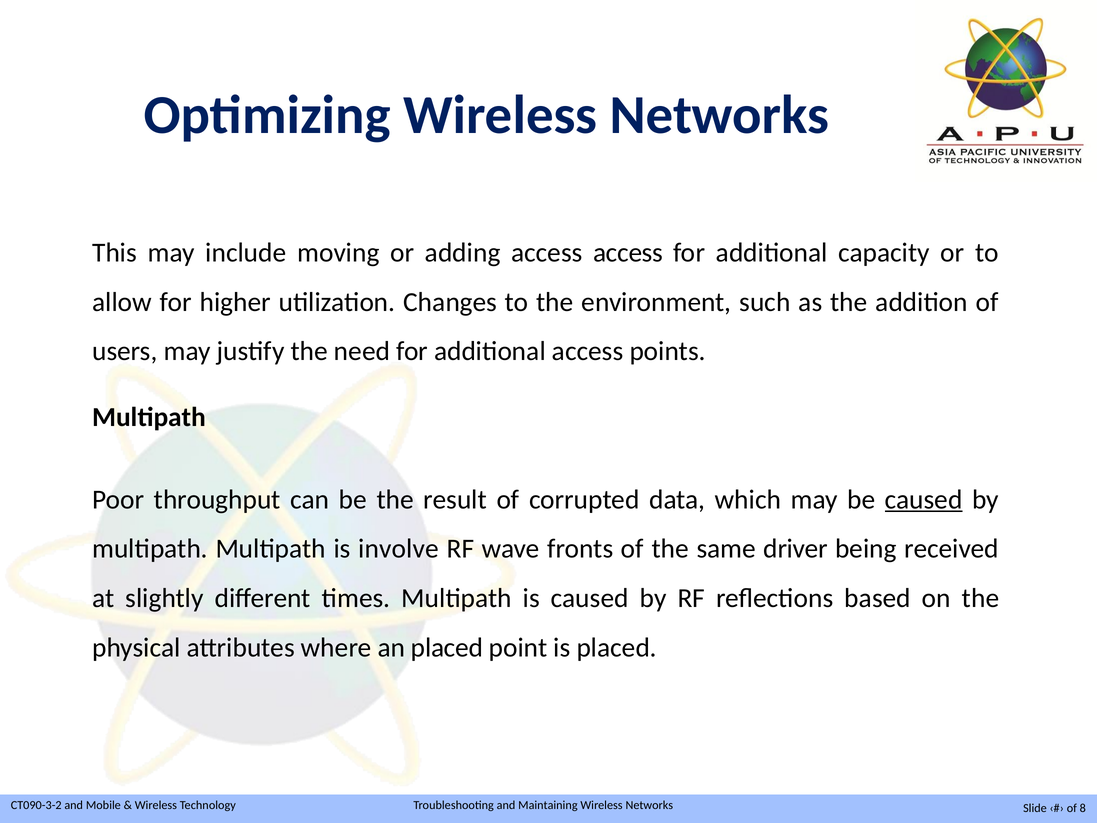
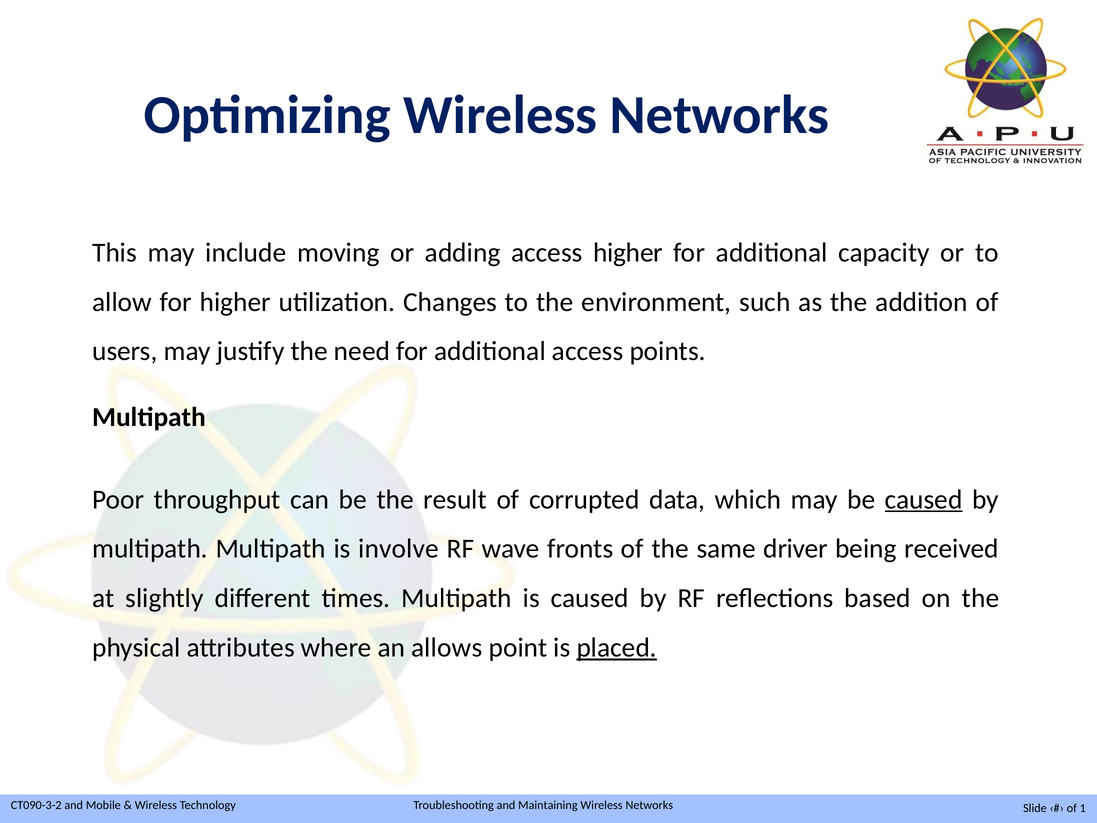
access access: access -> higher
an placed: placed -> allows
placed at (617, 648) underline: none -> present
8: 8 -> 1
